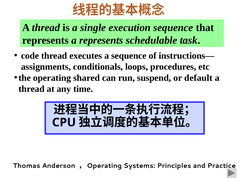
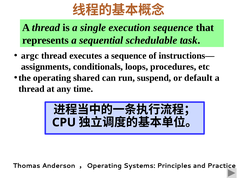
a represents: represents -> sequential
code: code -> argc
